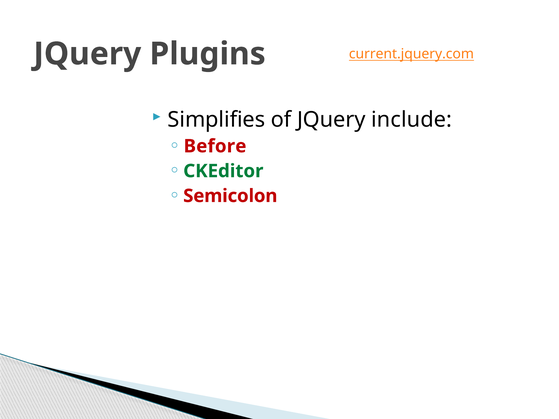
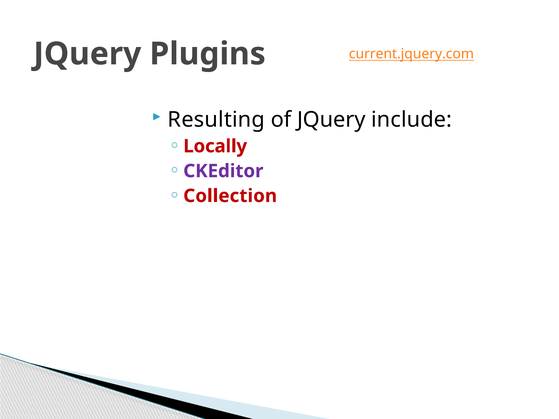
Simplifies: Simplifies -> Resulting
Before: Before -> Locally
CKEditor colour: green -> purple
Semicolon: Semicolon -> Collection
